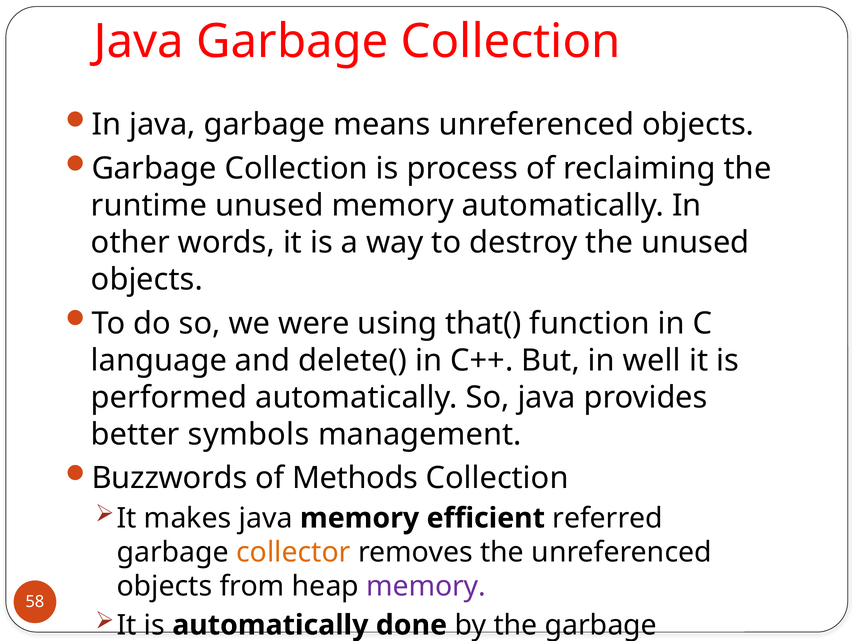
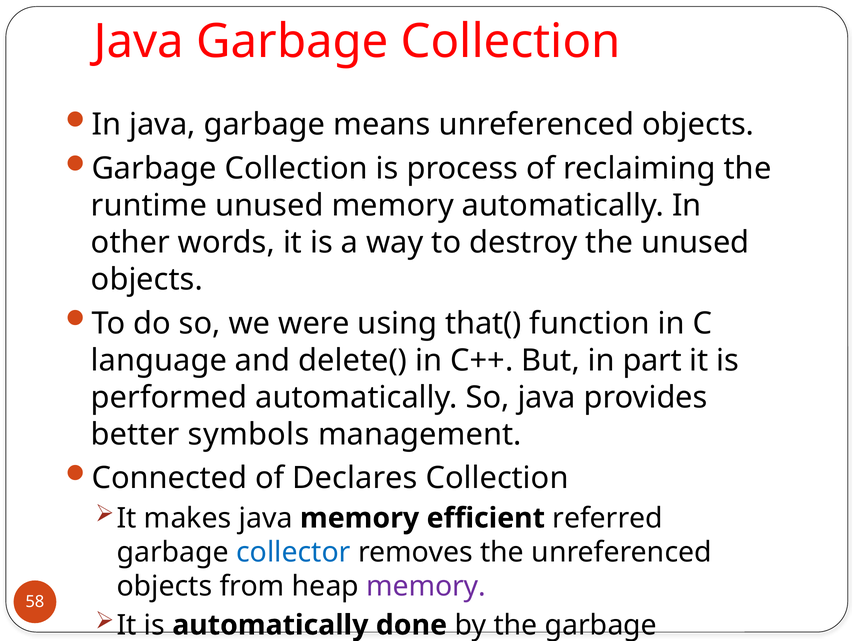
in well: well -> part
Buzzwords: Buzzwords -> Connected
Methods: Methods -> Declares
collector colour: orange -> blue
